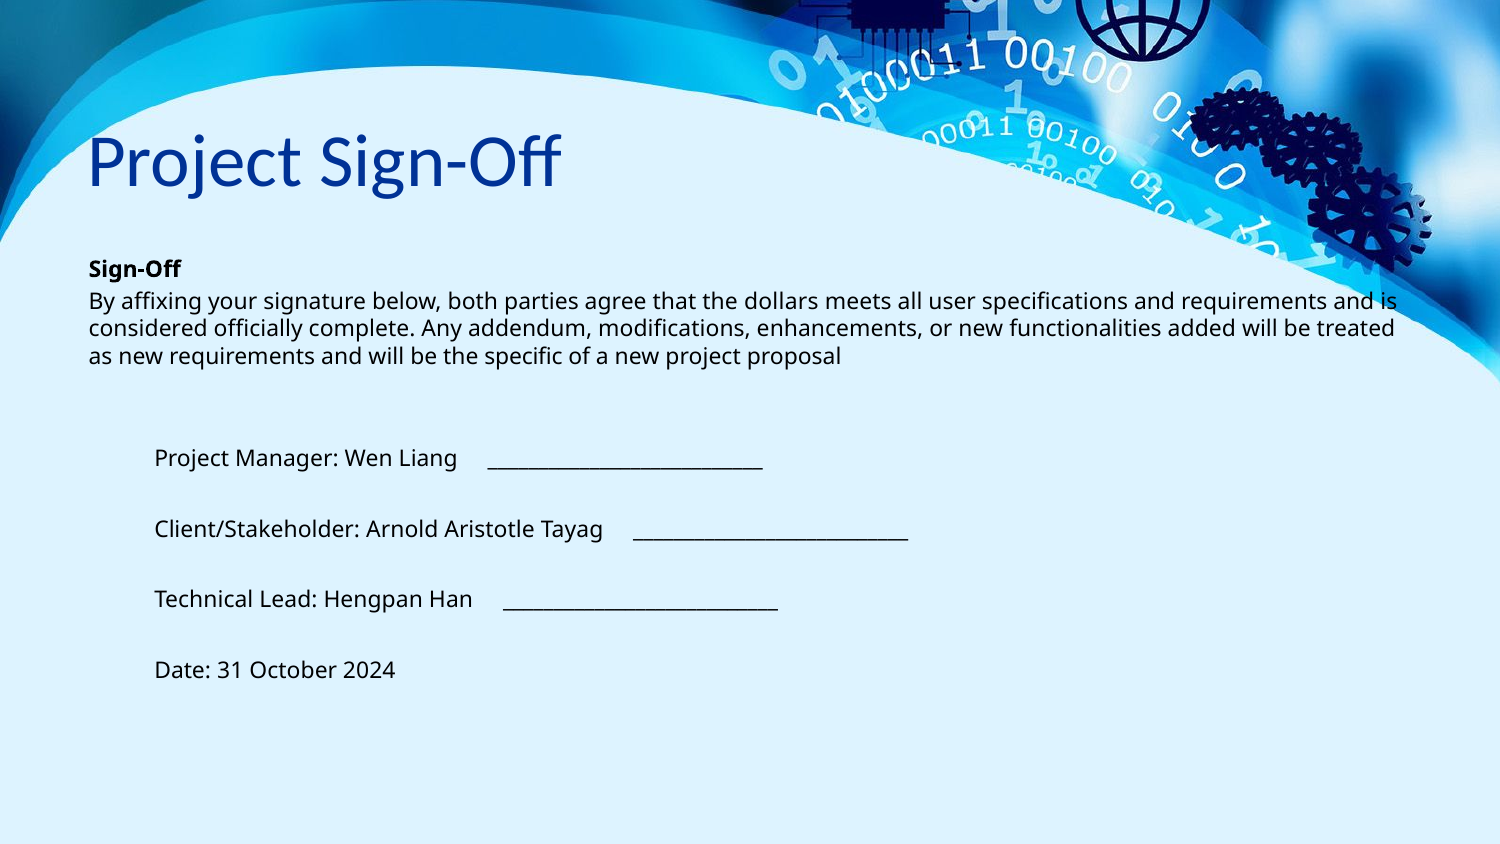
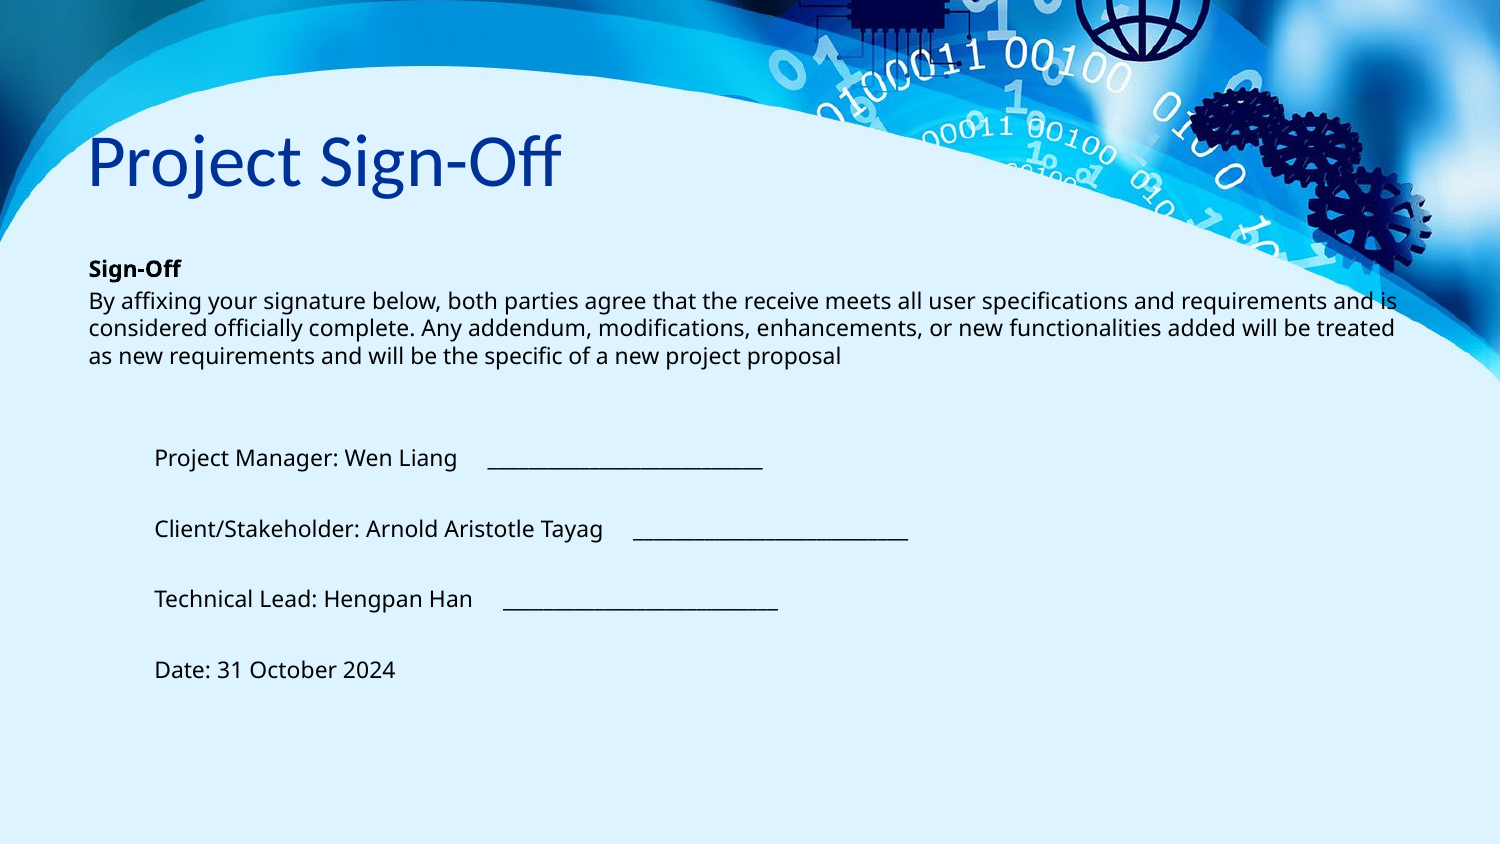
dollars: dollars -> receive
